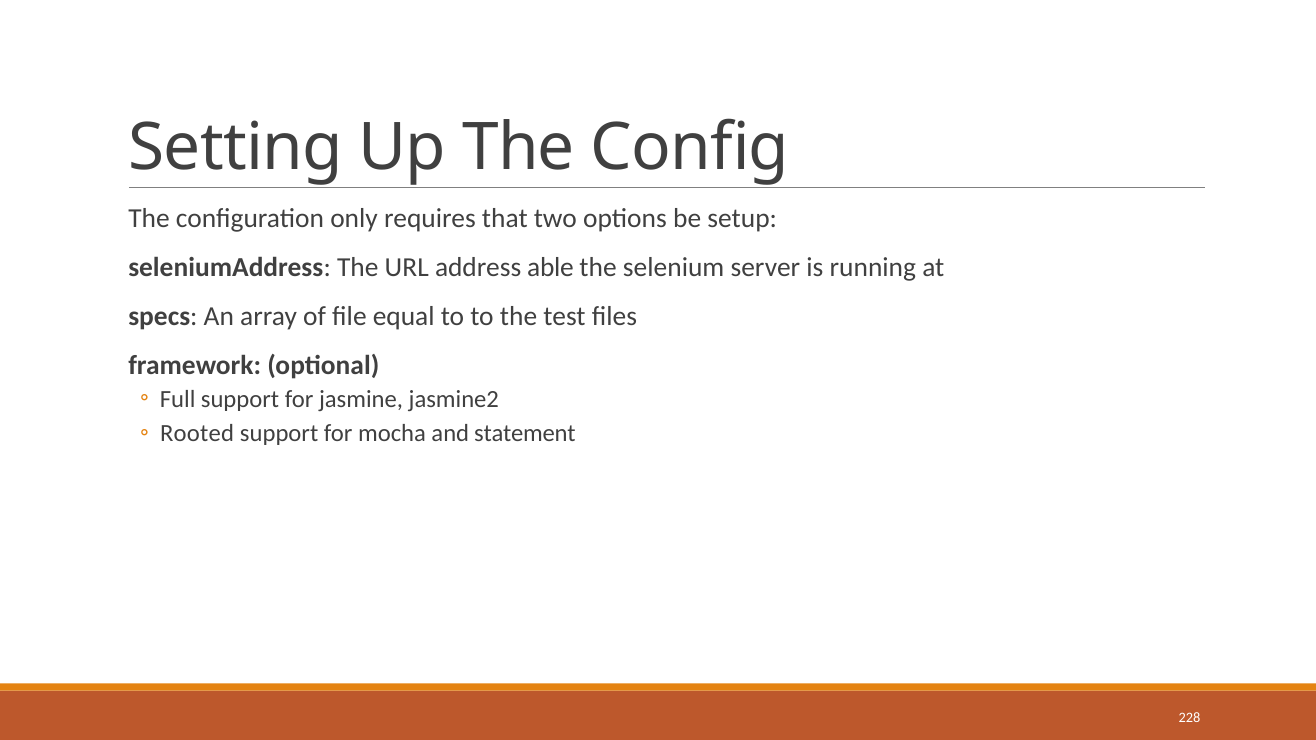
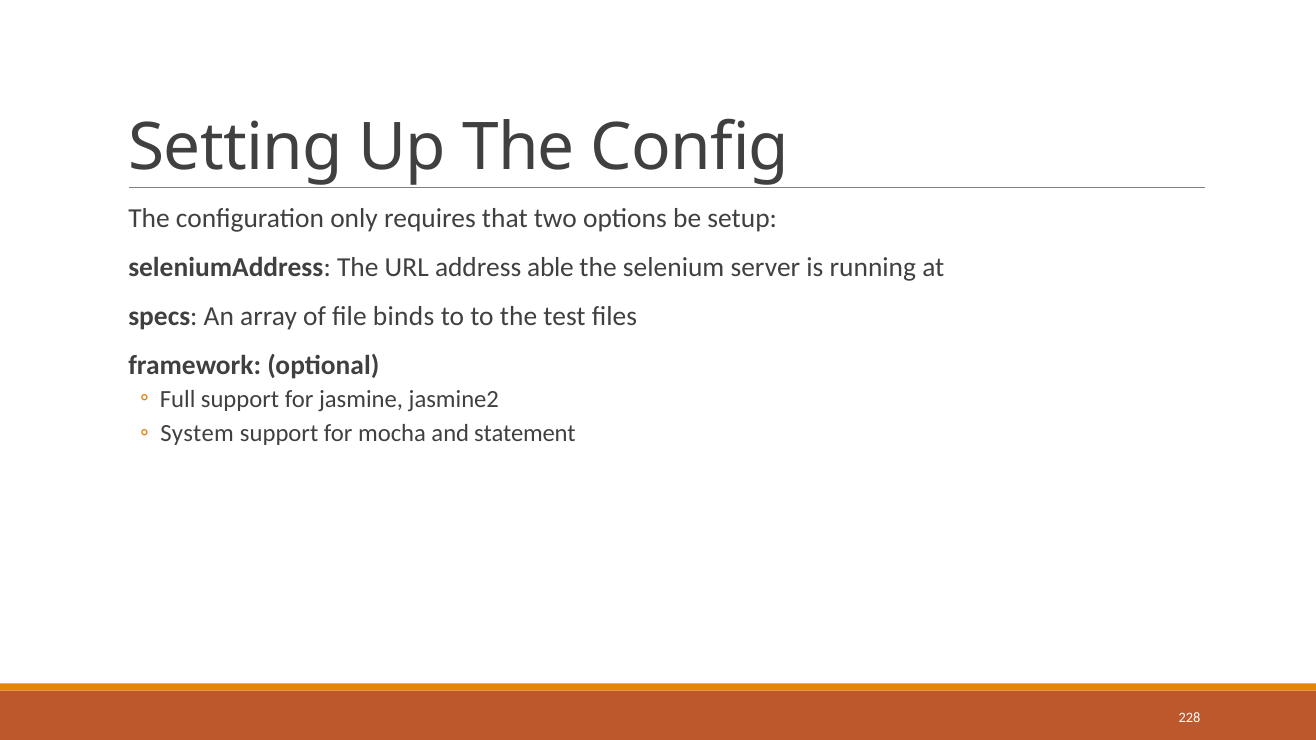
equal: equal -> binds
Rooted: Rooted -> System
